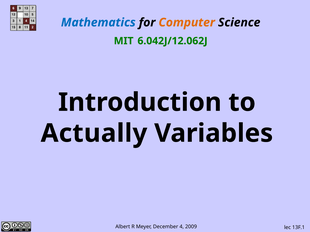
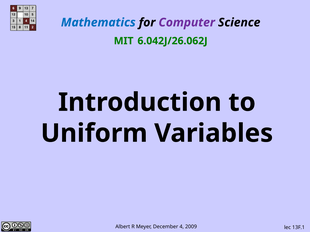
Computer colour: orange -> purple
6.042J/12.062J: 6.042J/12.062J -> 6.042J/26.062J
Actually: Actually -> Uniform
